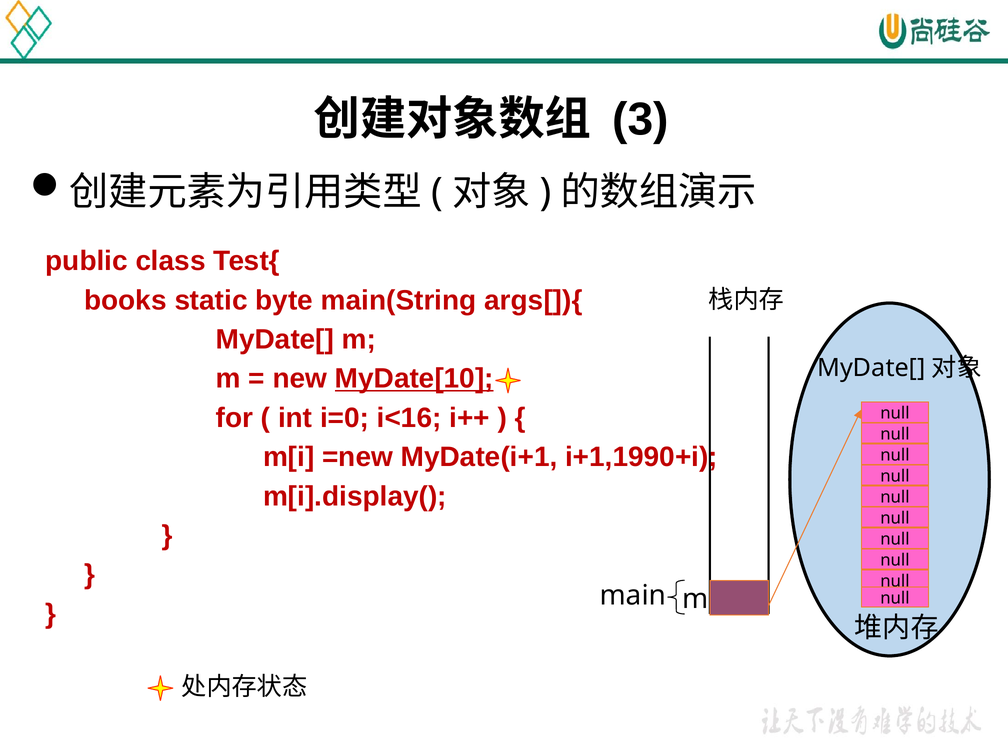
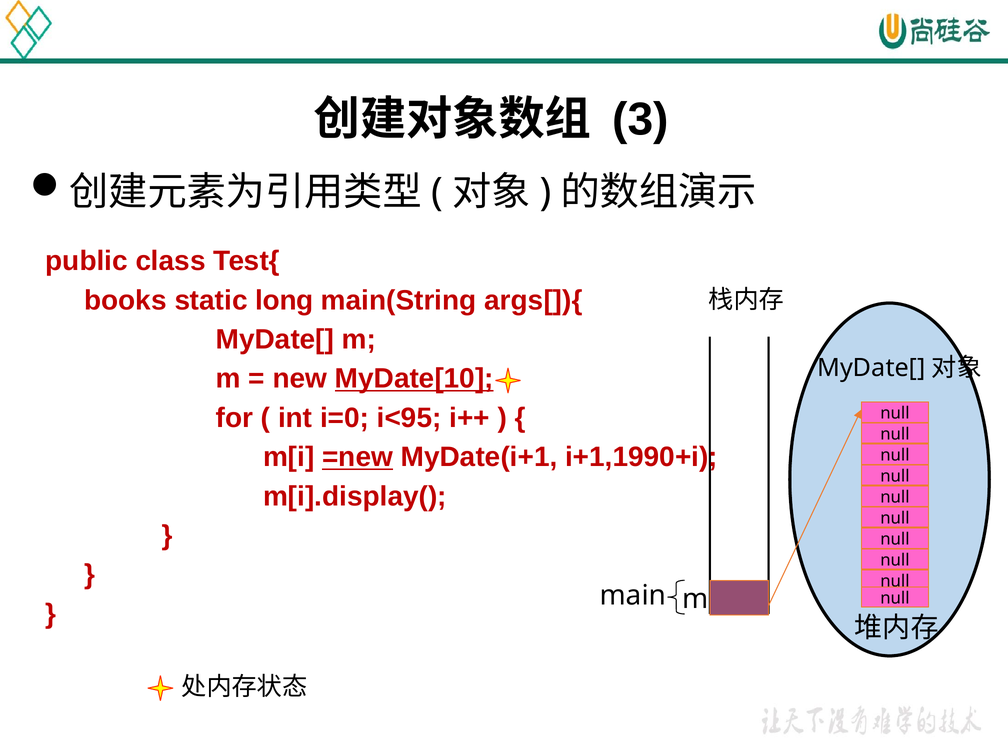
byte: byte -> long
i<16: i<16 -> i<95
=new underline: none -> present
